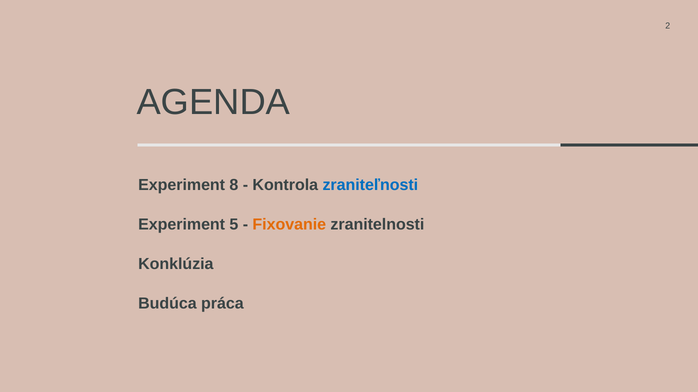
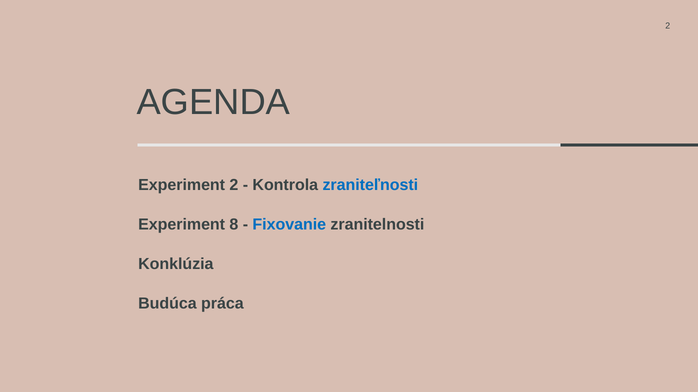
Experiment 8: 8 -> 2
5: 5 -> 8
Fixovanie colour: orange -> blue
